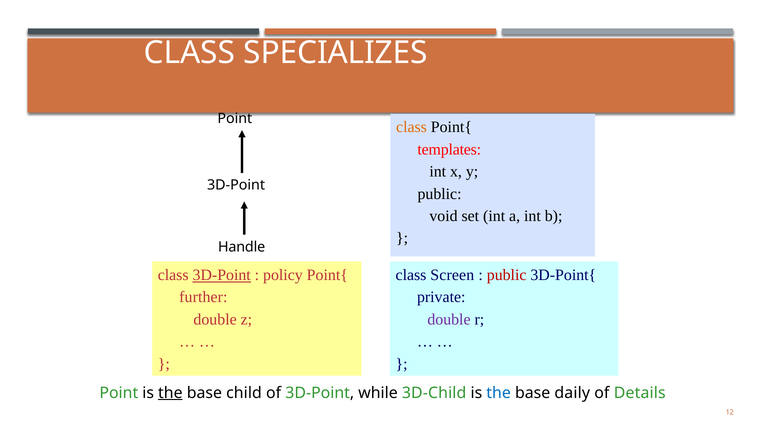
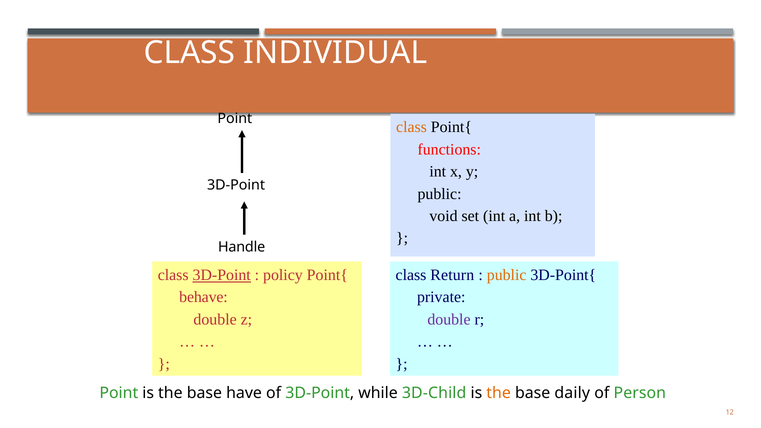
SPECIALIZES: SPECIALIZES -> INDIVIDUAL
templates: templates -> functions
Screen: Screen -> Return
public at (507, 275) colour: red -> orange
further: further -> behave
the at (170, 393) underline: present -> none
child: child -> have
the at (499, 393) colour: blue -> orange
Details: Details -> Person
